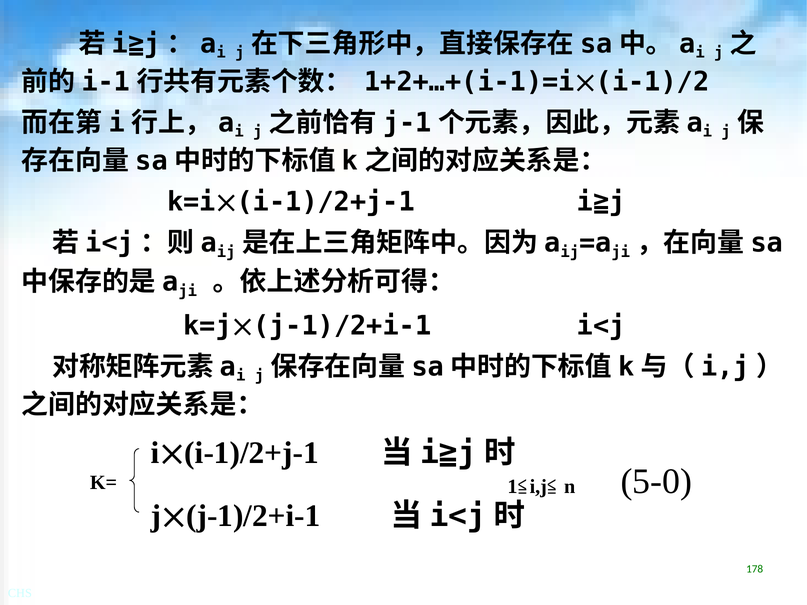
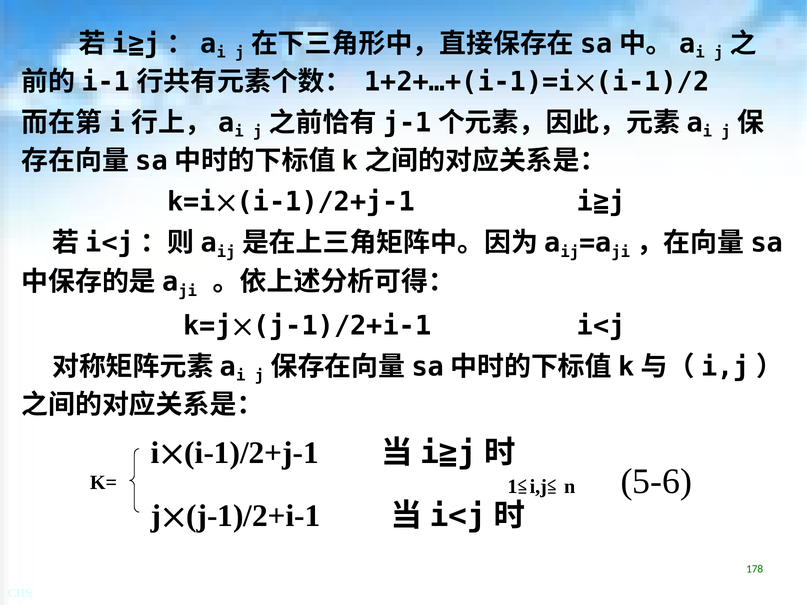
5-0: 5-0 -> 5-6
